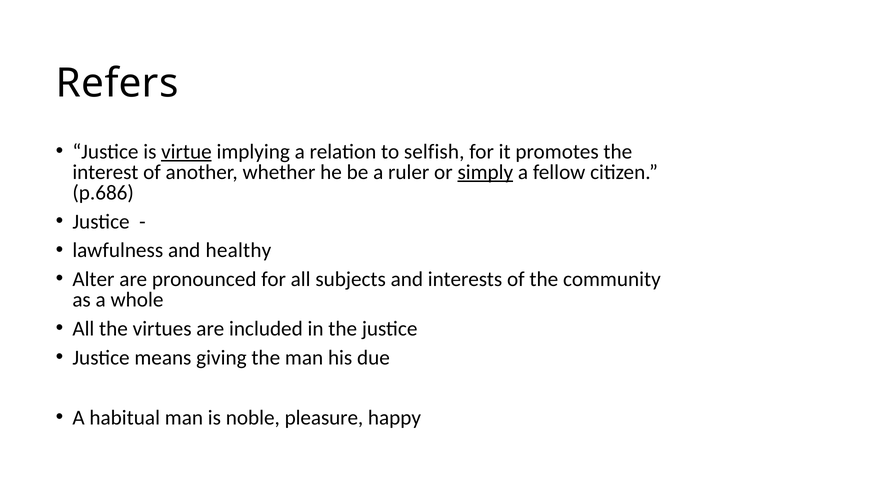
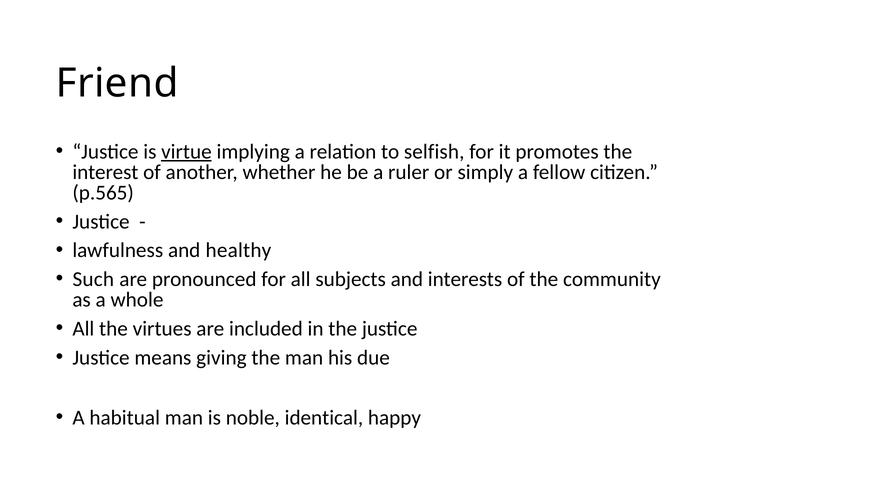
Refers: Refers -> Friend
simply underline: present -> none
p.686: p.686 -> p.565
Alter: Alter -> Such
pleasure: pleasure -> identical
